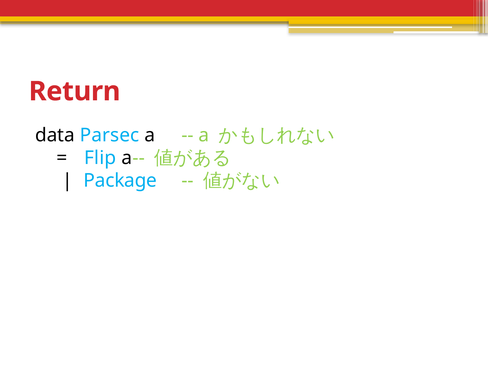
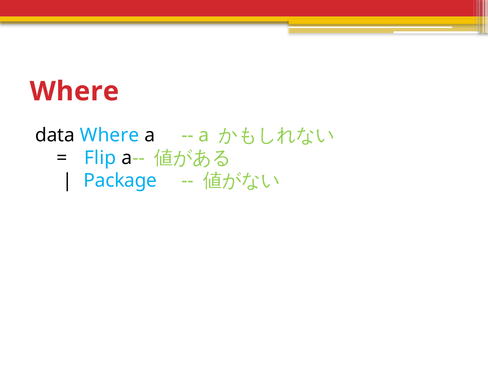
Return at (75, 91): Return -> Where
data Parsec: Parsec -> Where
